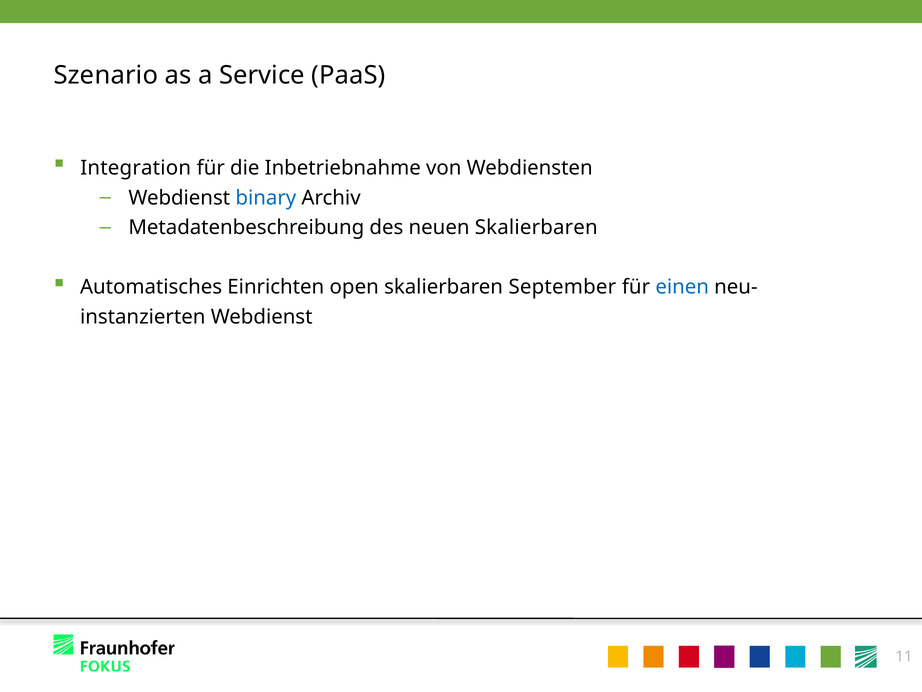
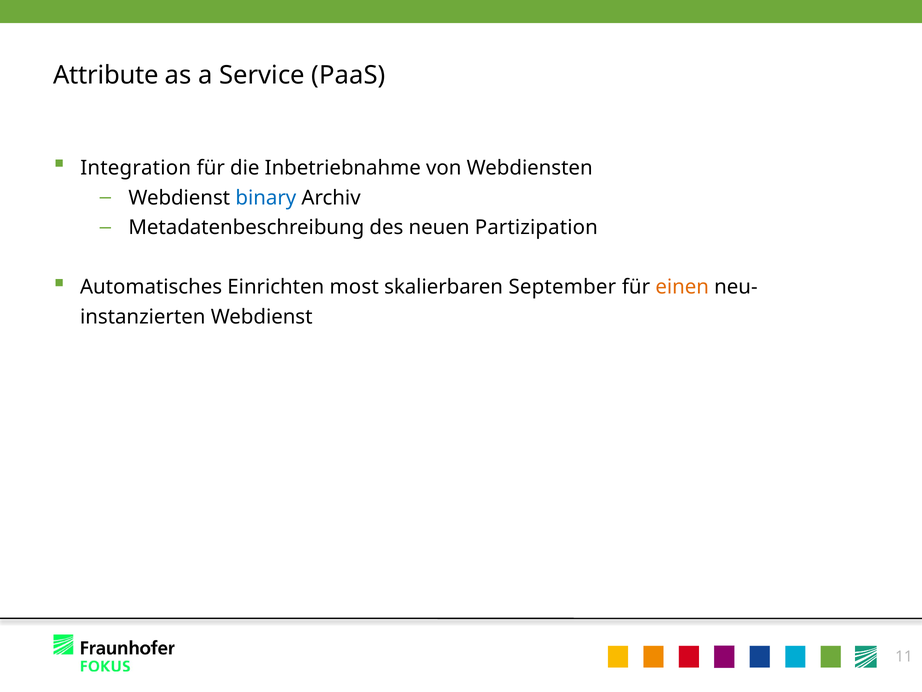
Szenario: Szenario -> Attribute
neuen Skalierbaren: Skalierbaren -> Partizipation
open: open -> most
einen colour: blue -> orange
